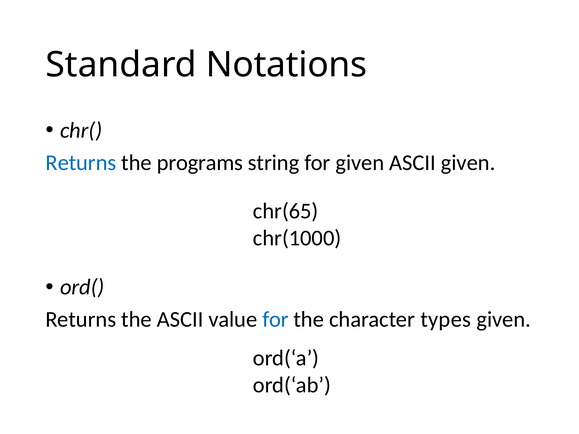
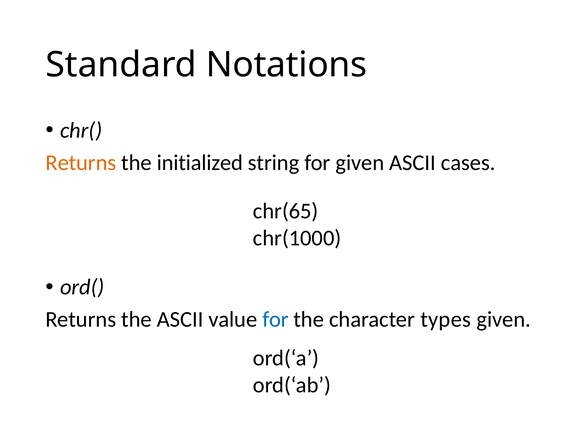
Returns at (81, 163) colour: blue -> orange
programs: programs -> initialized
ASCII given: given -> cases
